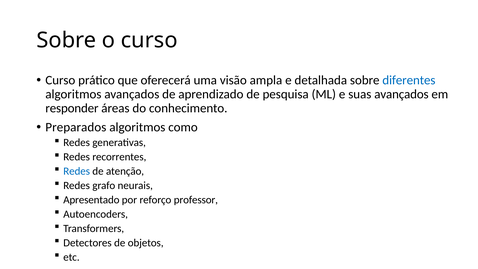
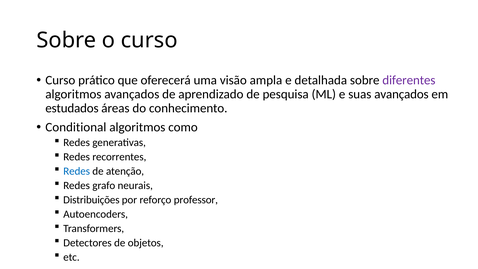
diferentes colour: blue -> purple
responder: responder -> estudados
Preparados: Preparados -> Conditional
Apresentado: Apresentado -> Distribuições
